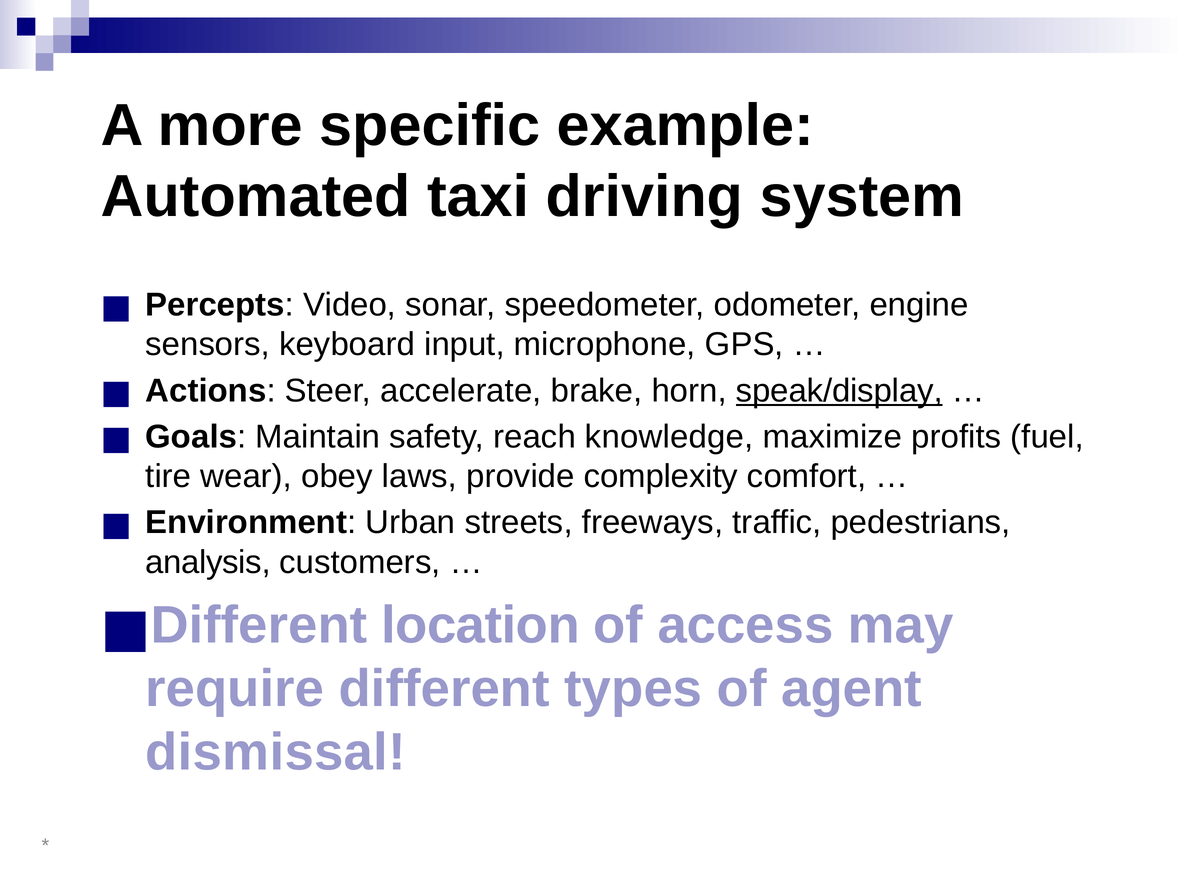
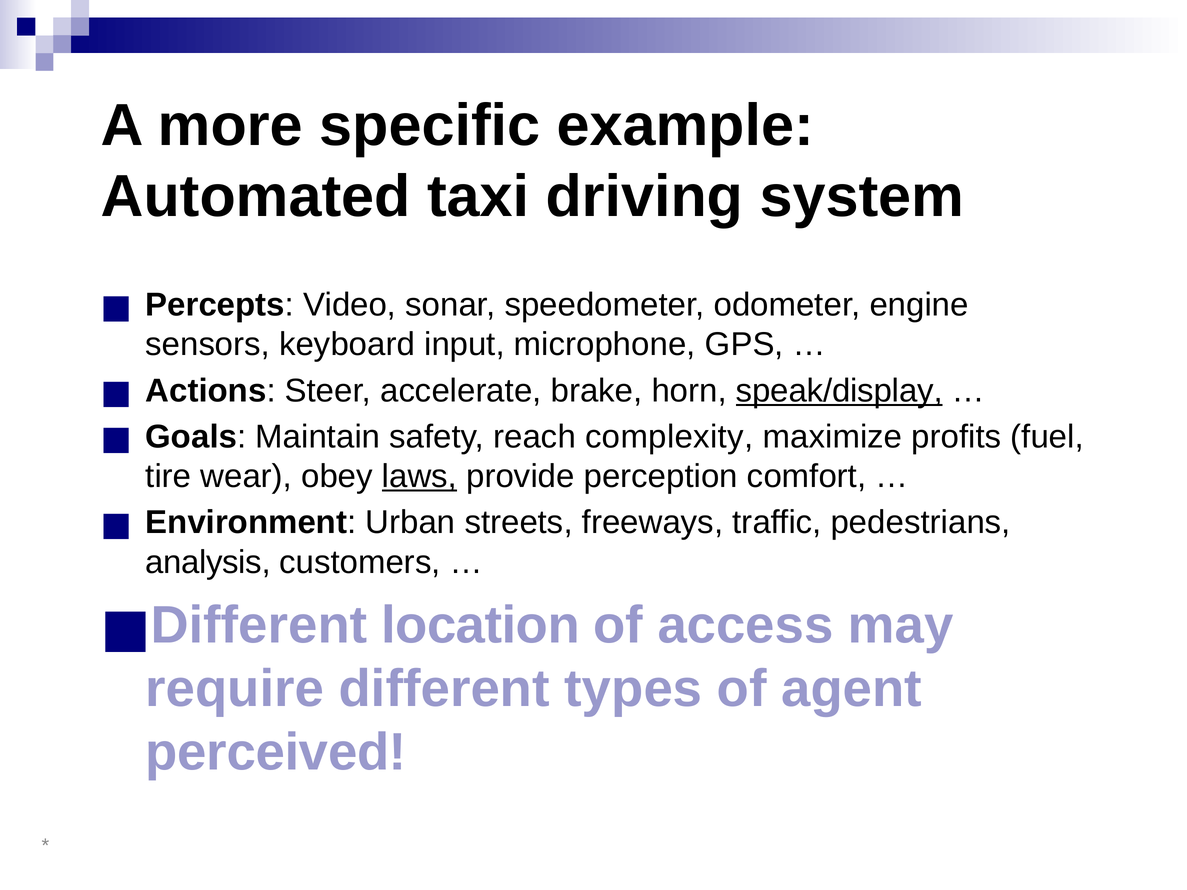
knowledge: knowledge -> complexity
laws underline: none -> present
complexity: complexity -> perception
dismissal: dismissal -> perceived
